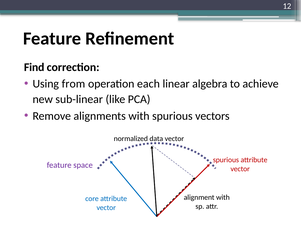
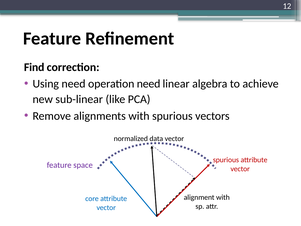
Using from: from -> need
operation each: each -> need
